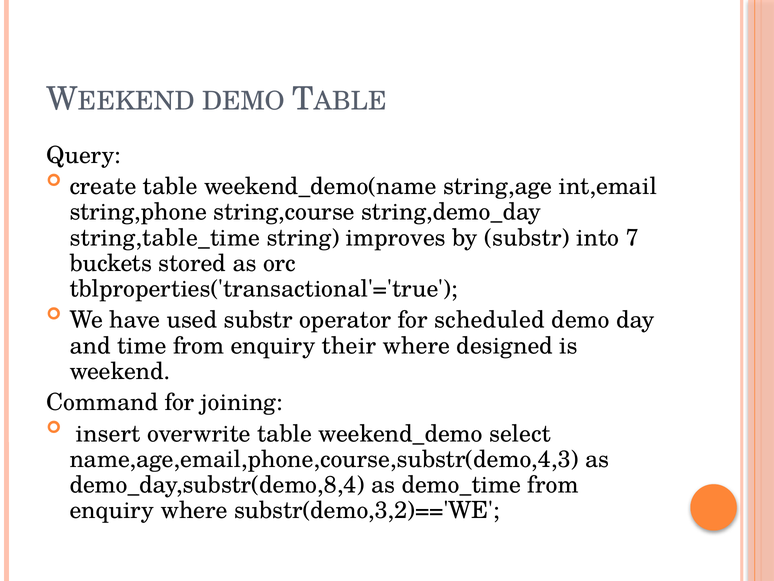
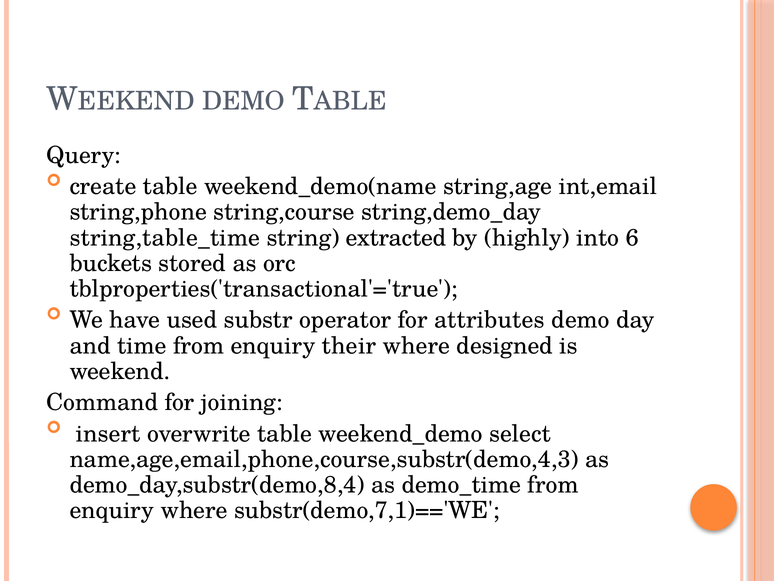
improves: improves -> extracted
by substr: substr -> highly
7: 7 -> 6
scheduled: scheduled -> attributes
substr(demo,3,2)=='WE: substr(demo,3,2)=='WE -> substr(demo,7,1)=='WE
